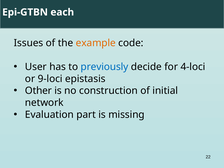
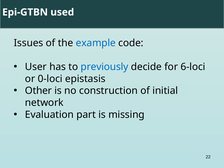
each: each -> used
example colour: orange -> blue
4-loci: 4-loci -> 6-loci
9-loci: 9-loci -> 0-loci
